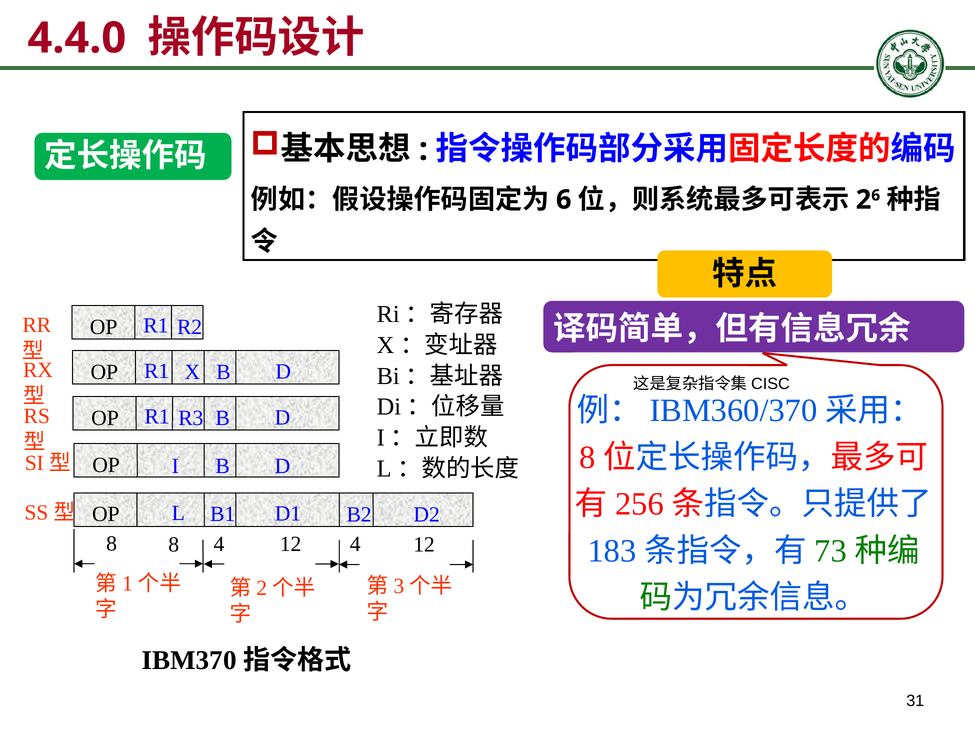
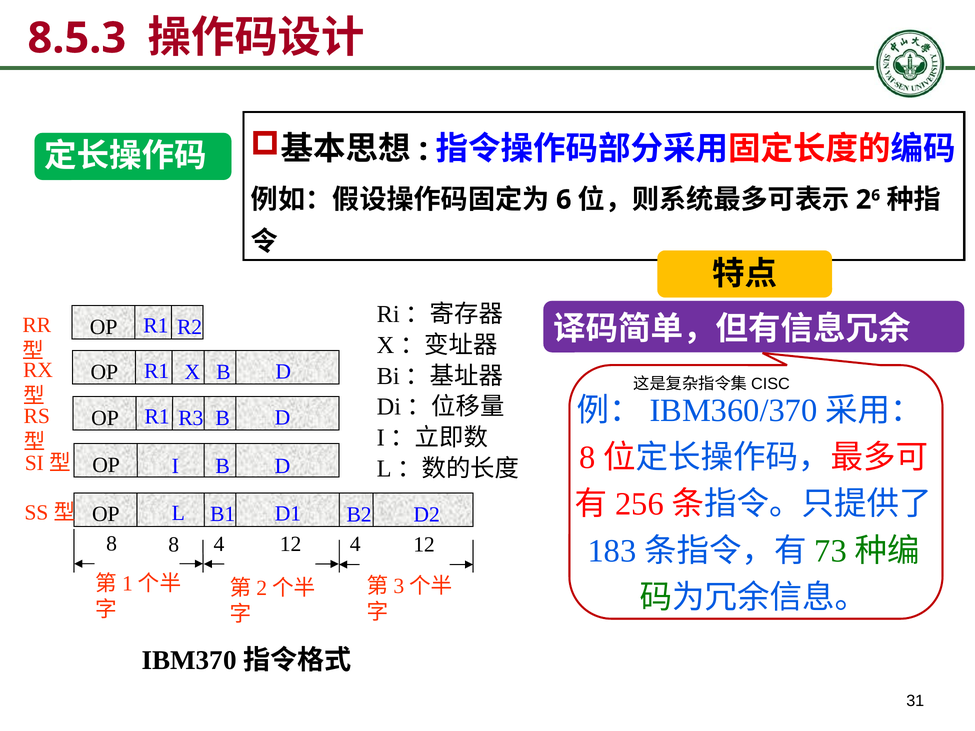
4.4.0: 4.4.0 -> 8.5.3
